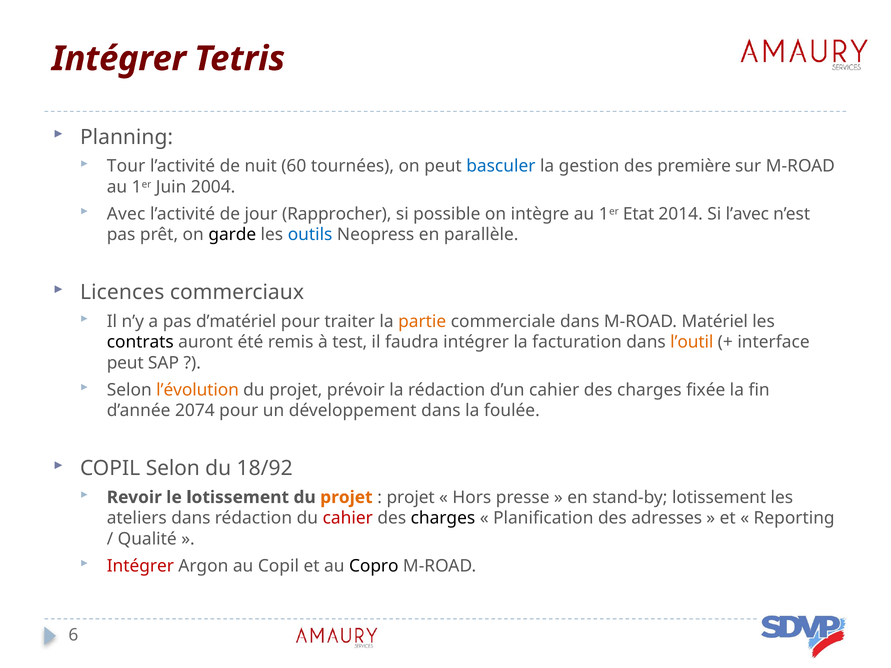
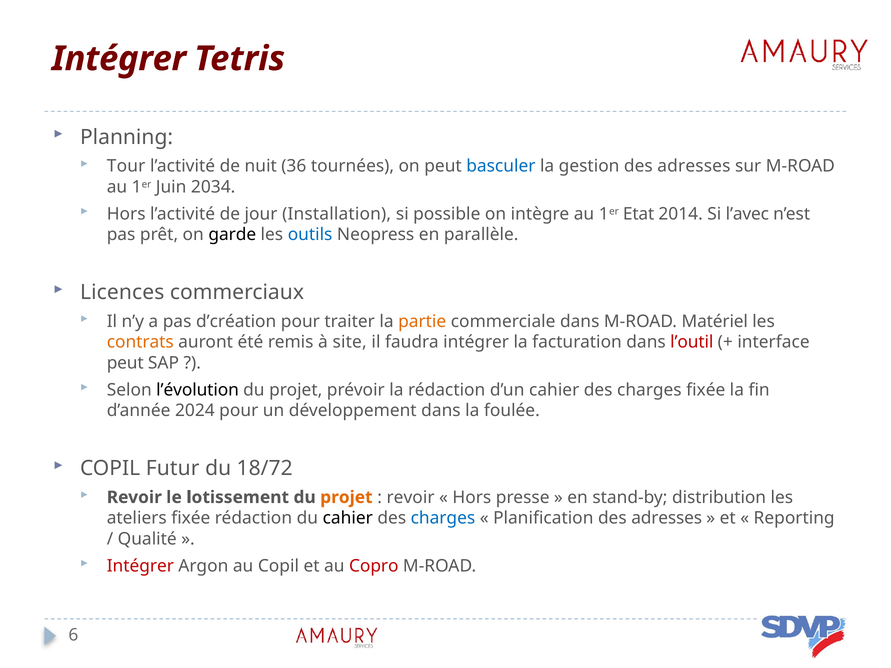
60: 60 -> 36
gestion des première: première -> adresses
2004: 2004 -> 2034
Avec at (126, 214): Avec -> Hors
Rapprocher: Rapprocher -> Installation
d’matériel: d’matériel -> d’création
contrats colour: black -> orange
test: test -> site
l’outil colour: orange -> red
l’évolution colour: orange -> black
2074: 2074 -> 2024
COPIL Selon: Selon -> Futur
18/92: 18/92 -> 18/72
projet at (411, 497): projet -> revoir
stand-by lotissement: lotissement -> distribution
ateliers dans: dans -> fixée
cahier at (348, 518) colour: red -> black
charges at (443, 518) colour: black -> blue
Copro colour: black -> red
